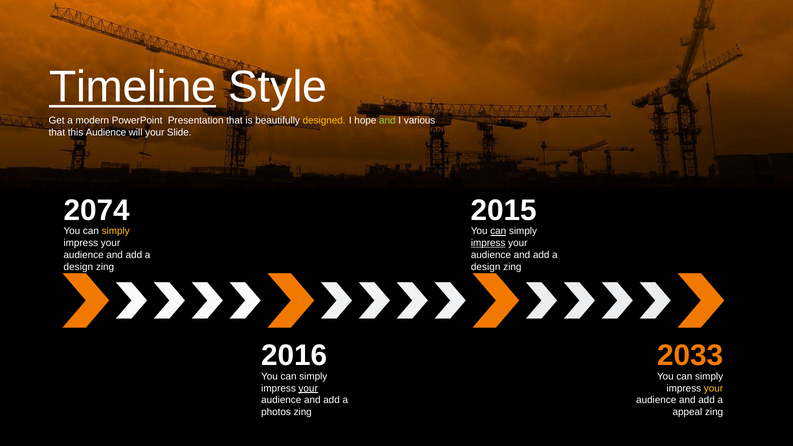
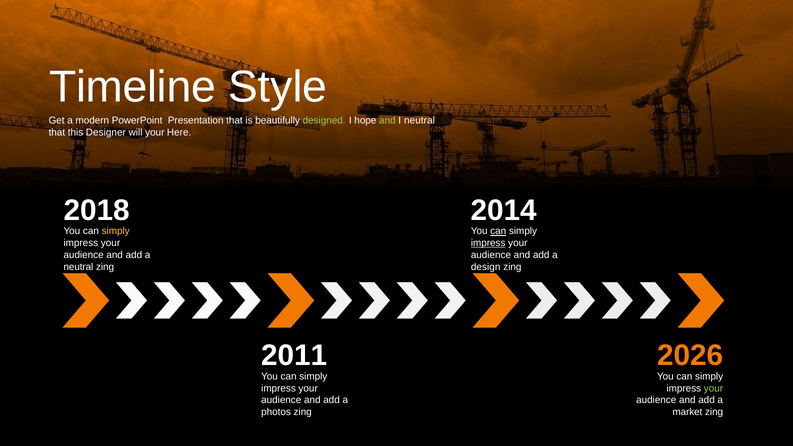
Timeline underline: present -> none
designed colour: yellow -> light green
I various: various -> neutral
this Audience: Audience -> Designer
Slide: Slide -> Here
2074: 2074 -> 2018
2015: 2015 -> 2014
design at (78, 267): design -> neutral
2016: 2016 -> 2011
2033: 2033 -> 2026
your at (308, 388) underline: present -> none
your at (713, 388) colour: yellow -> light green
appeal: appeal -> market
